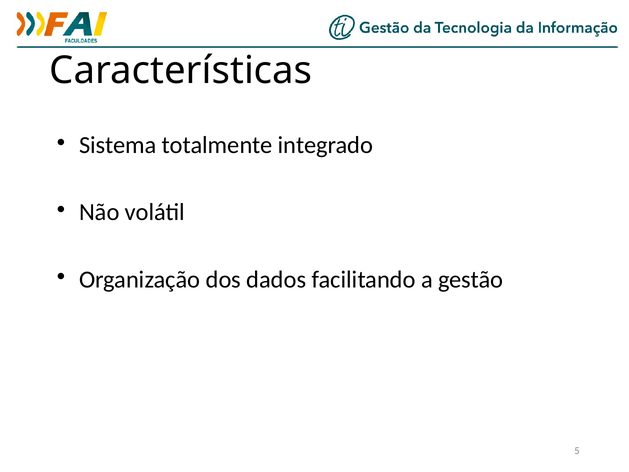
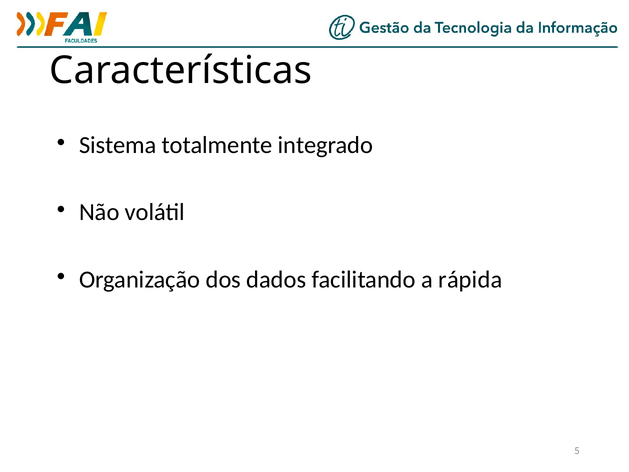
gestão: gestão -> rápida
